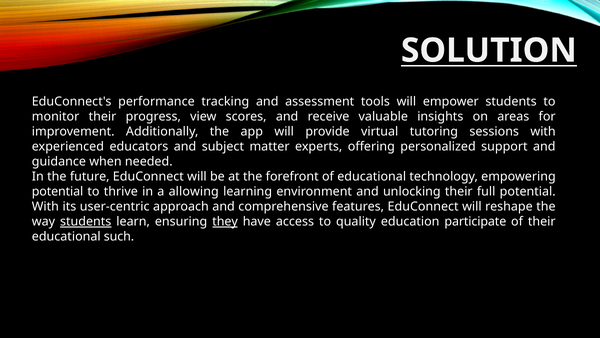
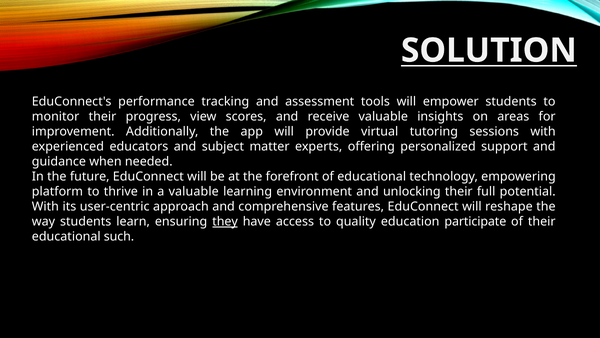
potential at (58, 191): potential -> platform
a allowing: allowing -> valuable
students at (86, 221) underline: present -> none
